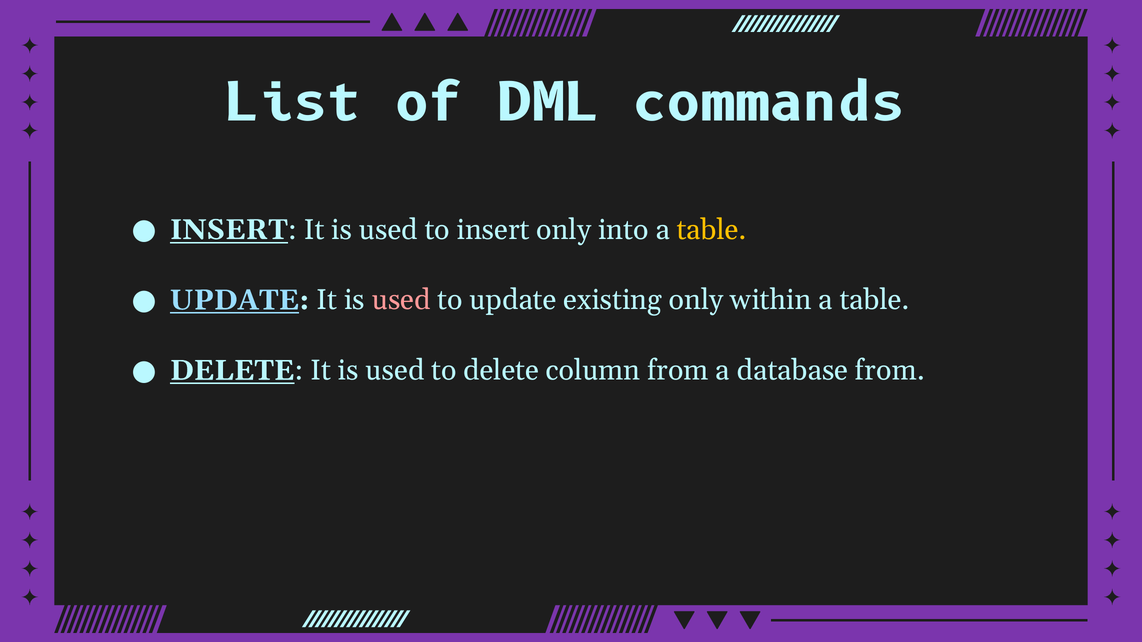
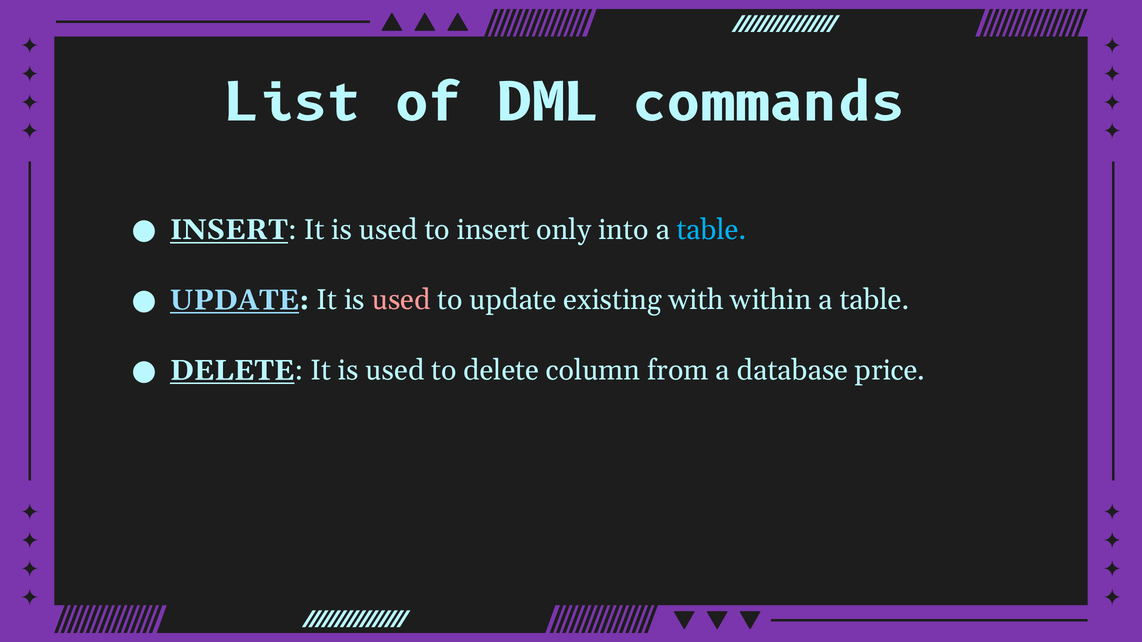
table at (712, 230) colour: yellow -> light blue
existing only: only -> with
database from: from -> price
